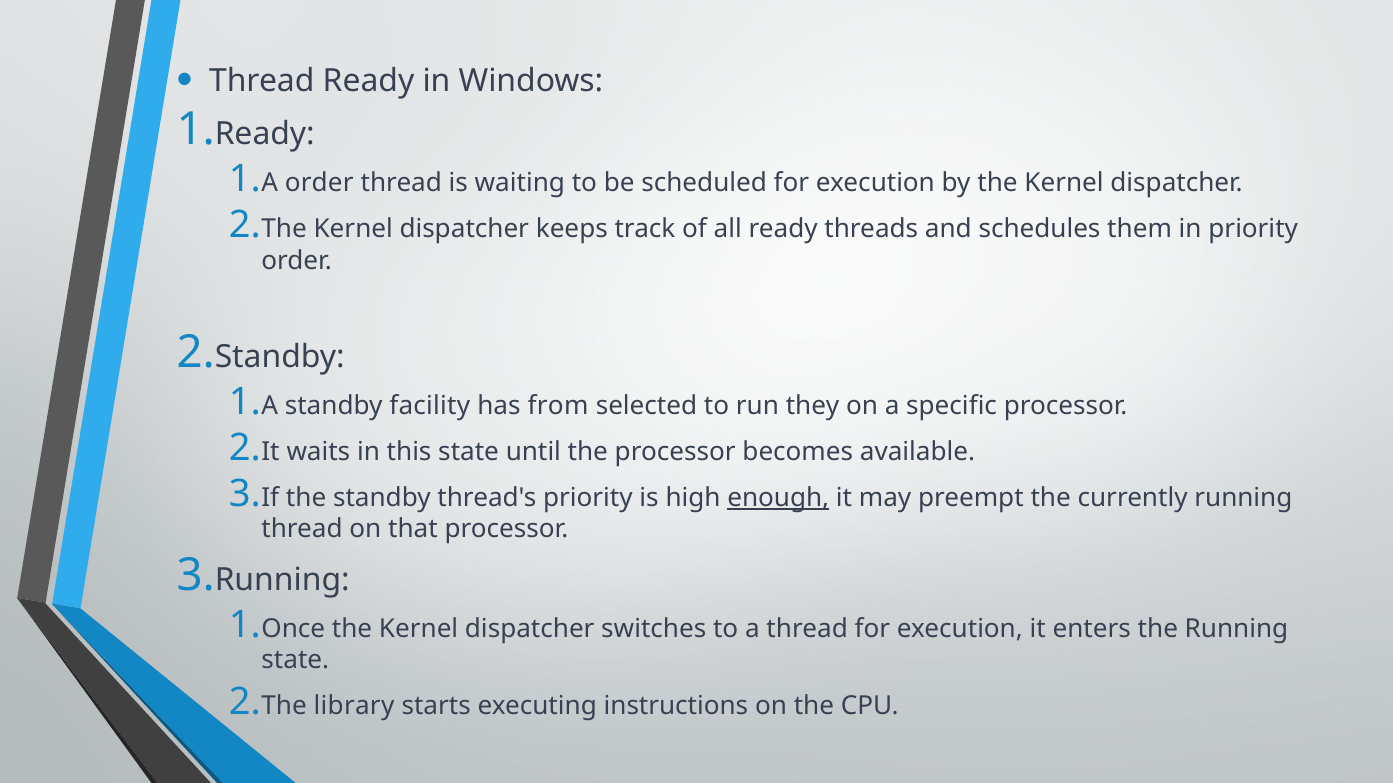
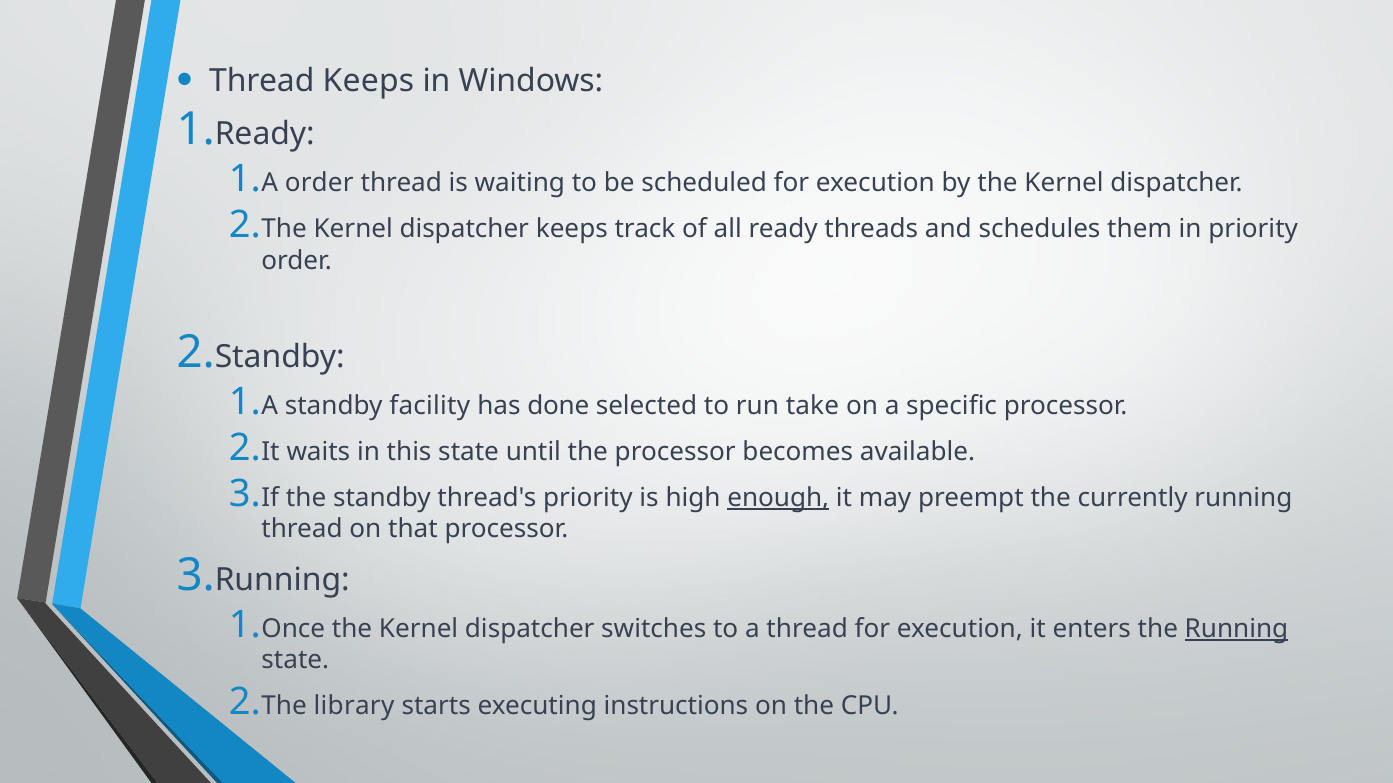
Thread Ready: Ready -> Keeps
from: from -> done
they: they -> take
Running at (1236, 629) underline: none -> present
